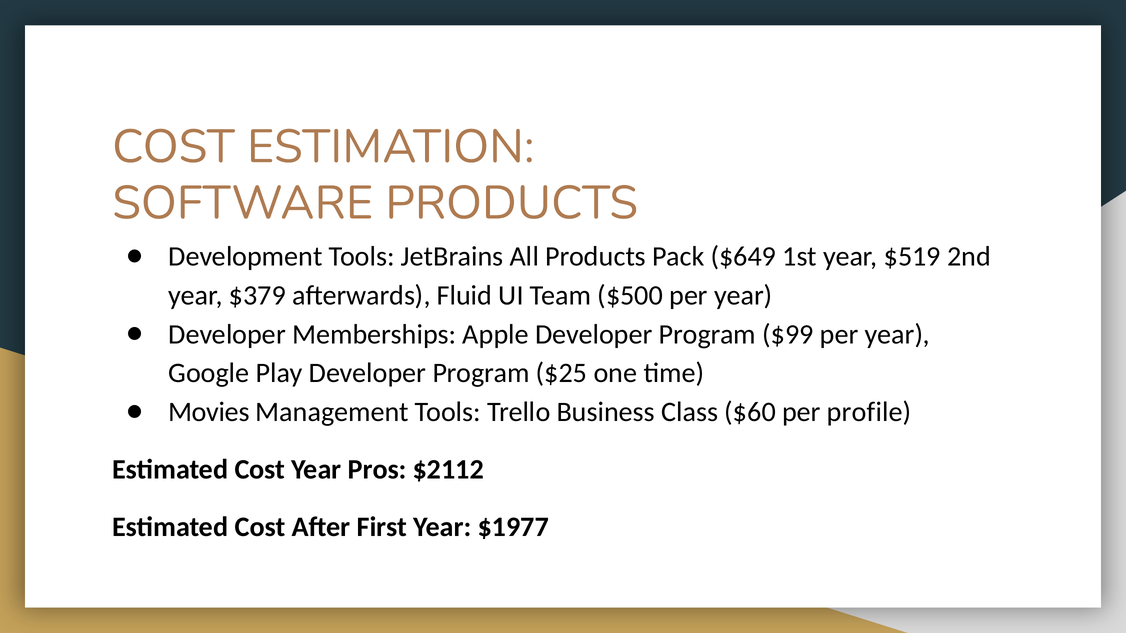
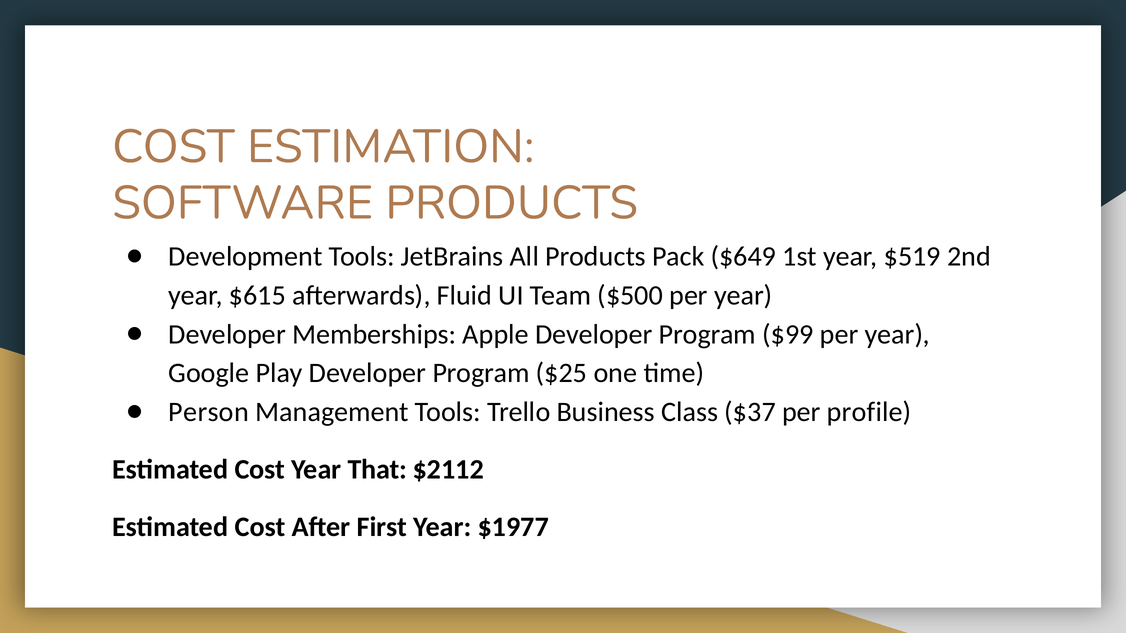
$379: $379 -> $615
Movies: Movies -> Person
$60: $60 -> $37
Pros: Pros -> That
